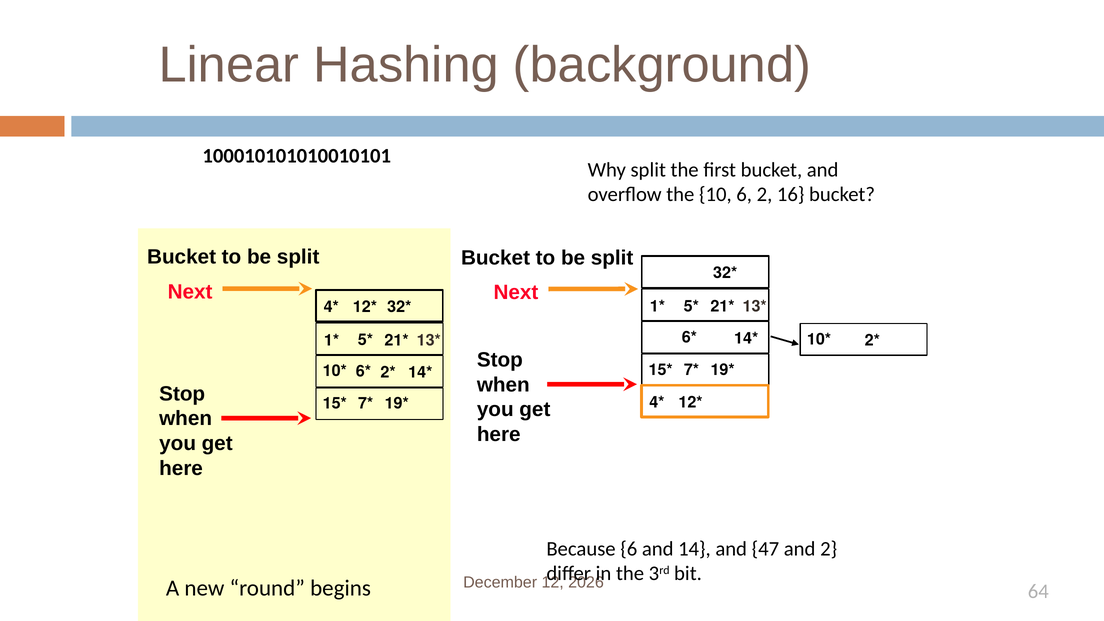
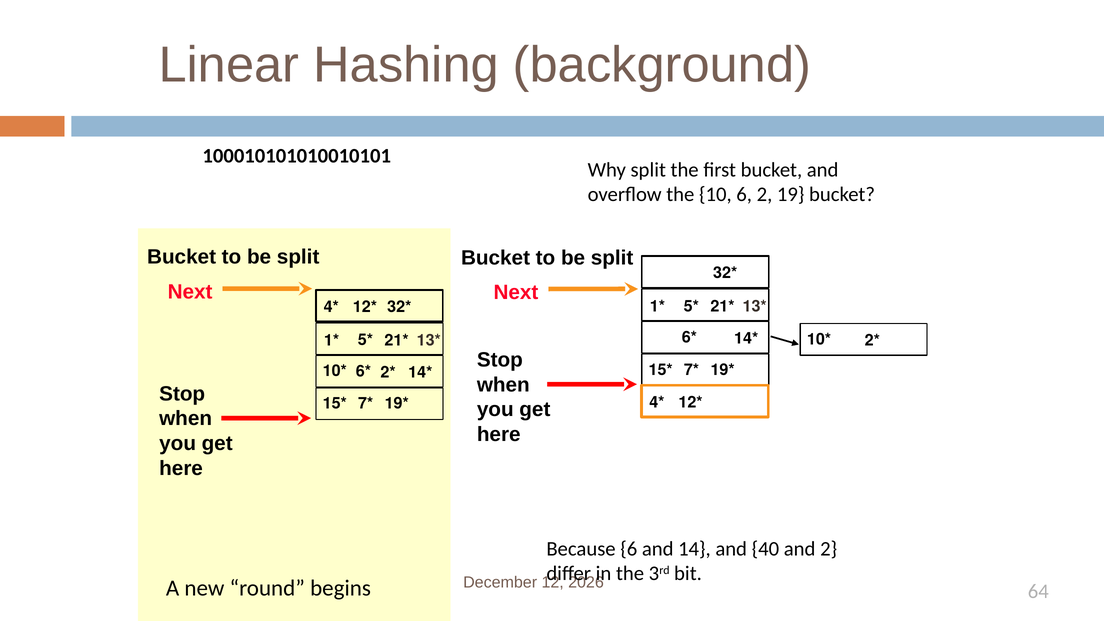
16: 16 -> 19
47: 47 -> 40
